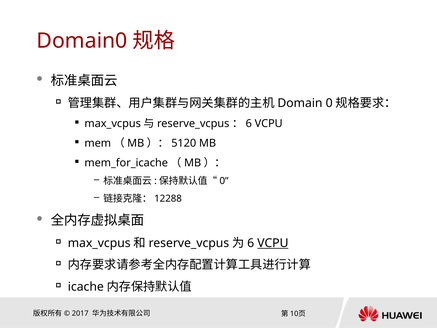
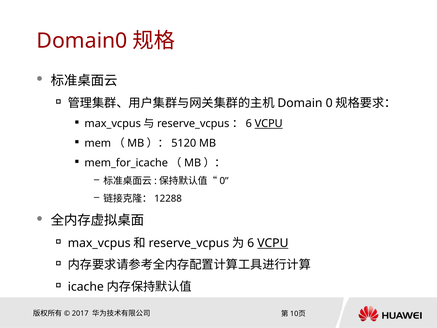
VCPU at (269, 123) underline: none -> present
